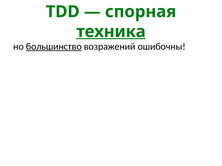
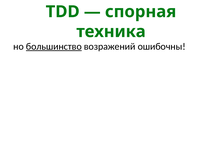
техника underline: present -> none
